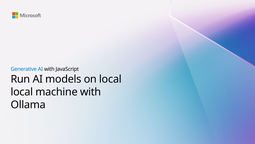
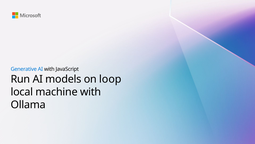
on local: local -> loop
